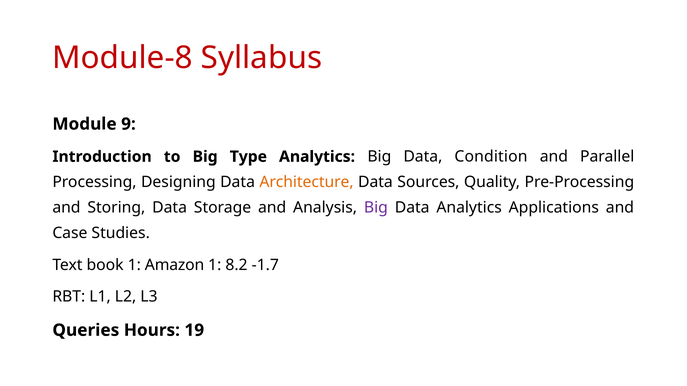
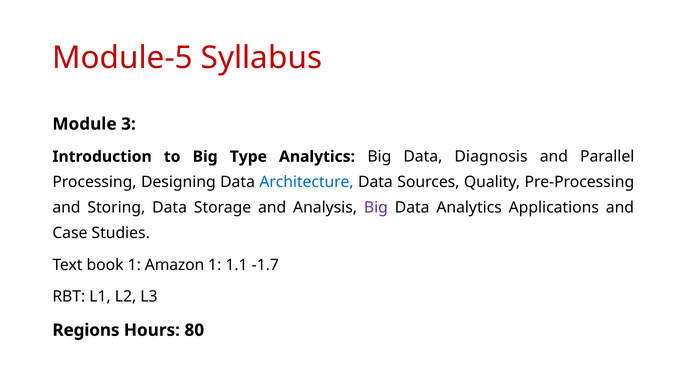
Module-8: Module-8 -> Module-5
9: 9 -> 3
Condition: Condition -> Diagnosis
Architecture colour: orange -> blue
8.2: 8.2 -> 1.1
Queries: Queries -> Regions
19: 19 -> 80
